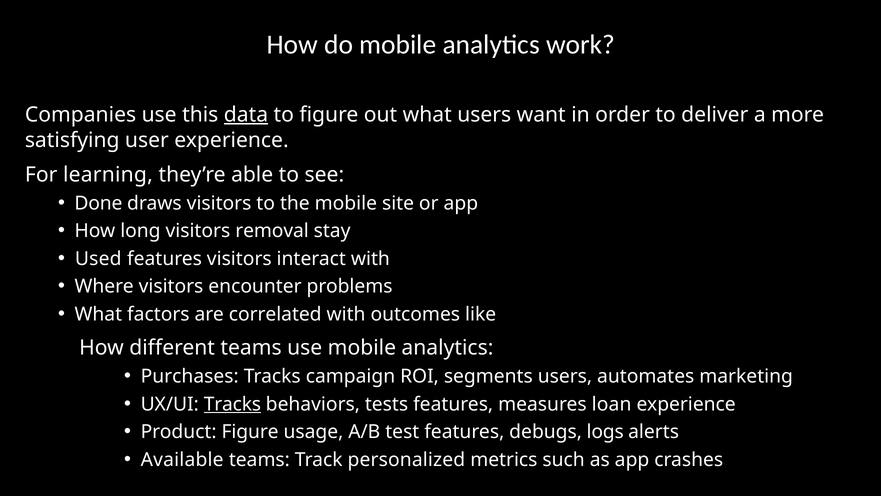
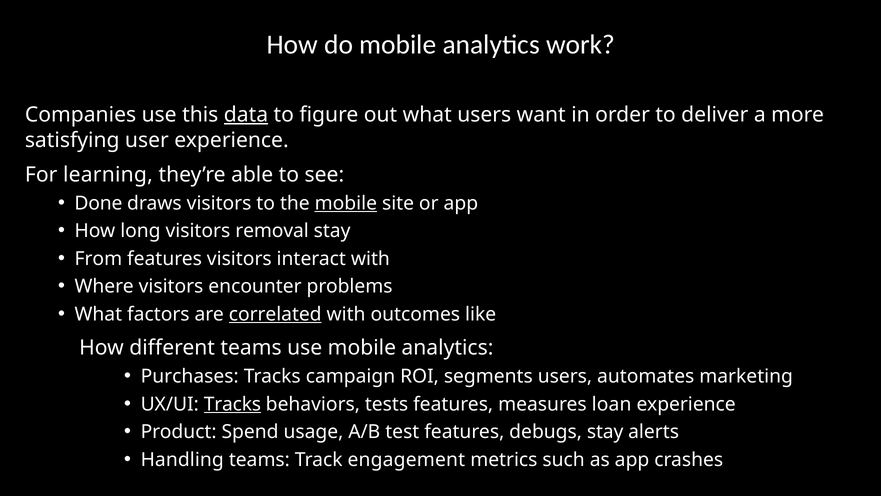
mobile at (346, 203) underline: none -> present
Used: Used -> From
correlated underline: none -> present
Product Figure: Figure -> Spend
debugs logs: logs -> stay
Available: Available -> Handling
personalized: personalized -> engagement
